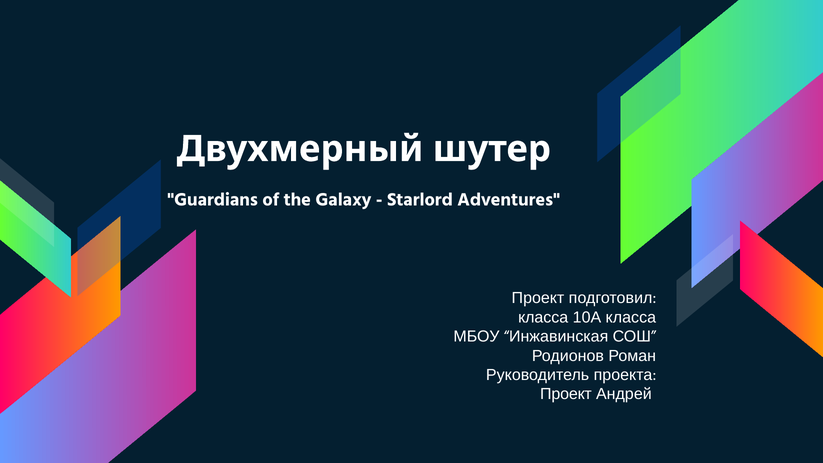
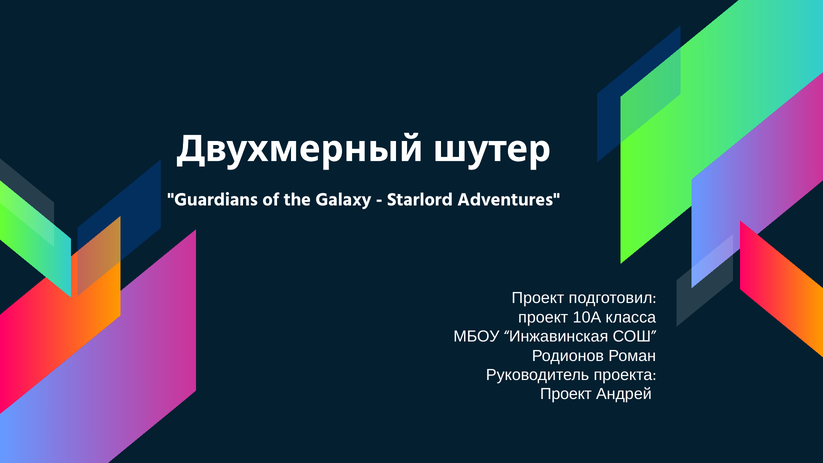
класса at (543, 317): класса -> проект
